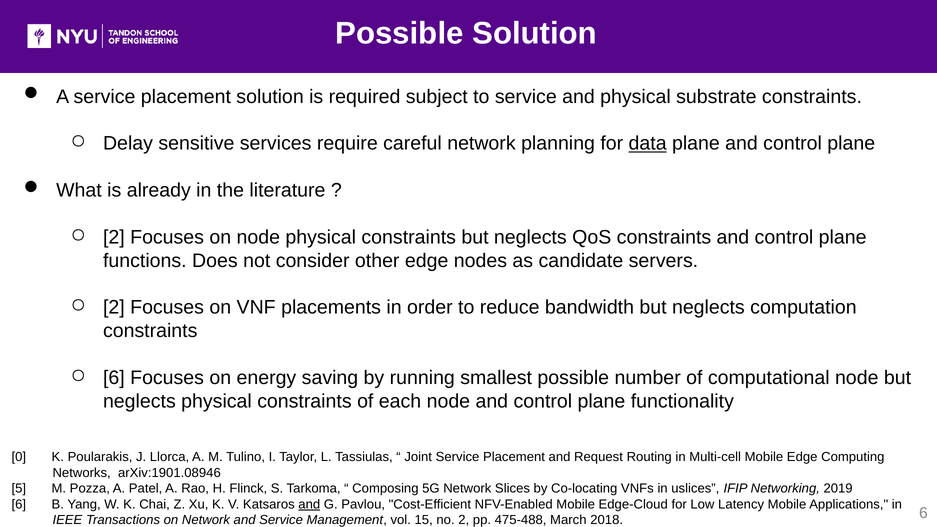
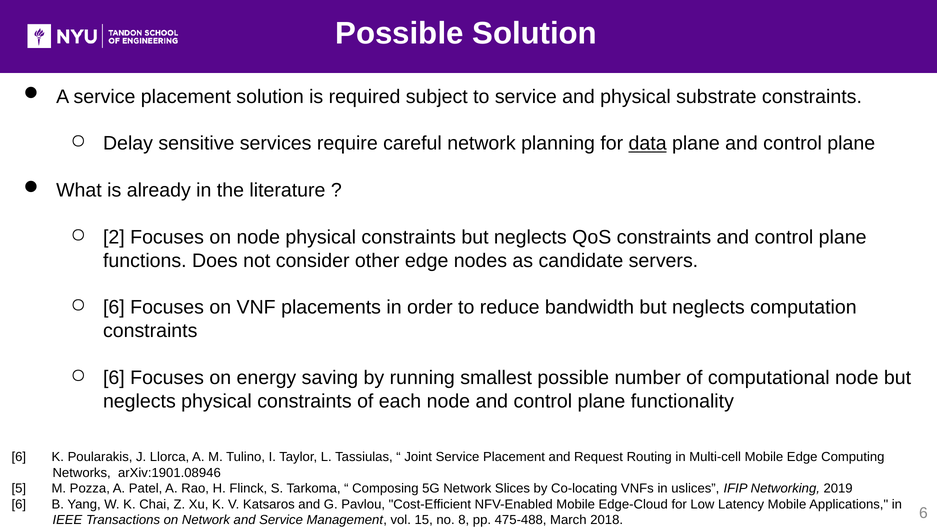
2 at (114, 308): 2 -> 6
0 at (19, 457): 0 -> 6
and at (309, 504) underline: present -> none
no 2: 2 -> 8
